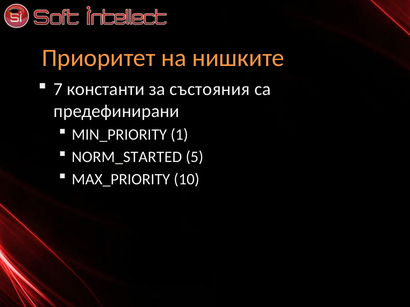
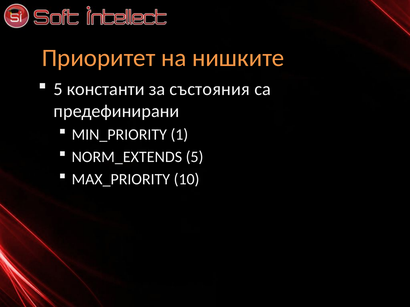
7 at (58, 89): 7 -> 5
NORM_STARTED: NORM_STARTED -> NORM_EXTENDS
